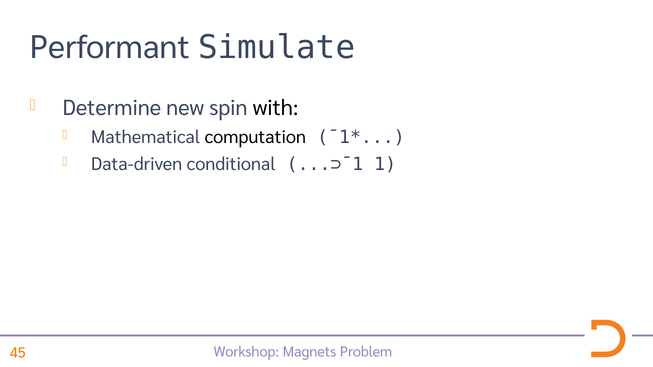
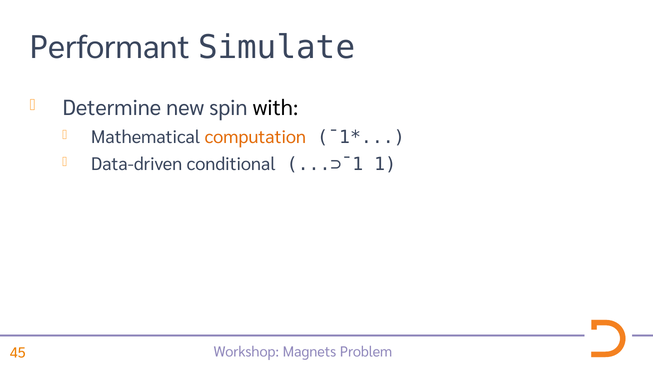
computation colour: black -> orange
